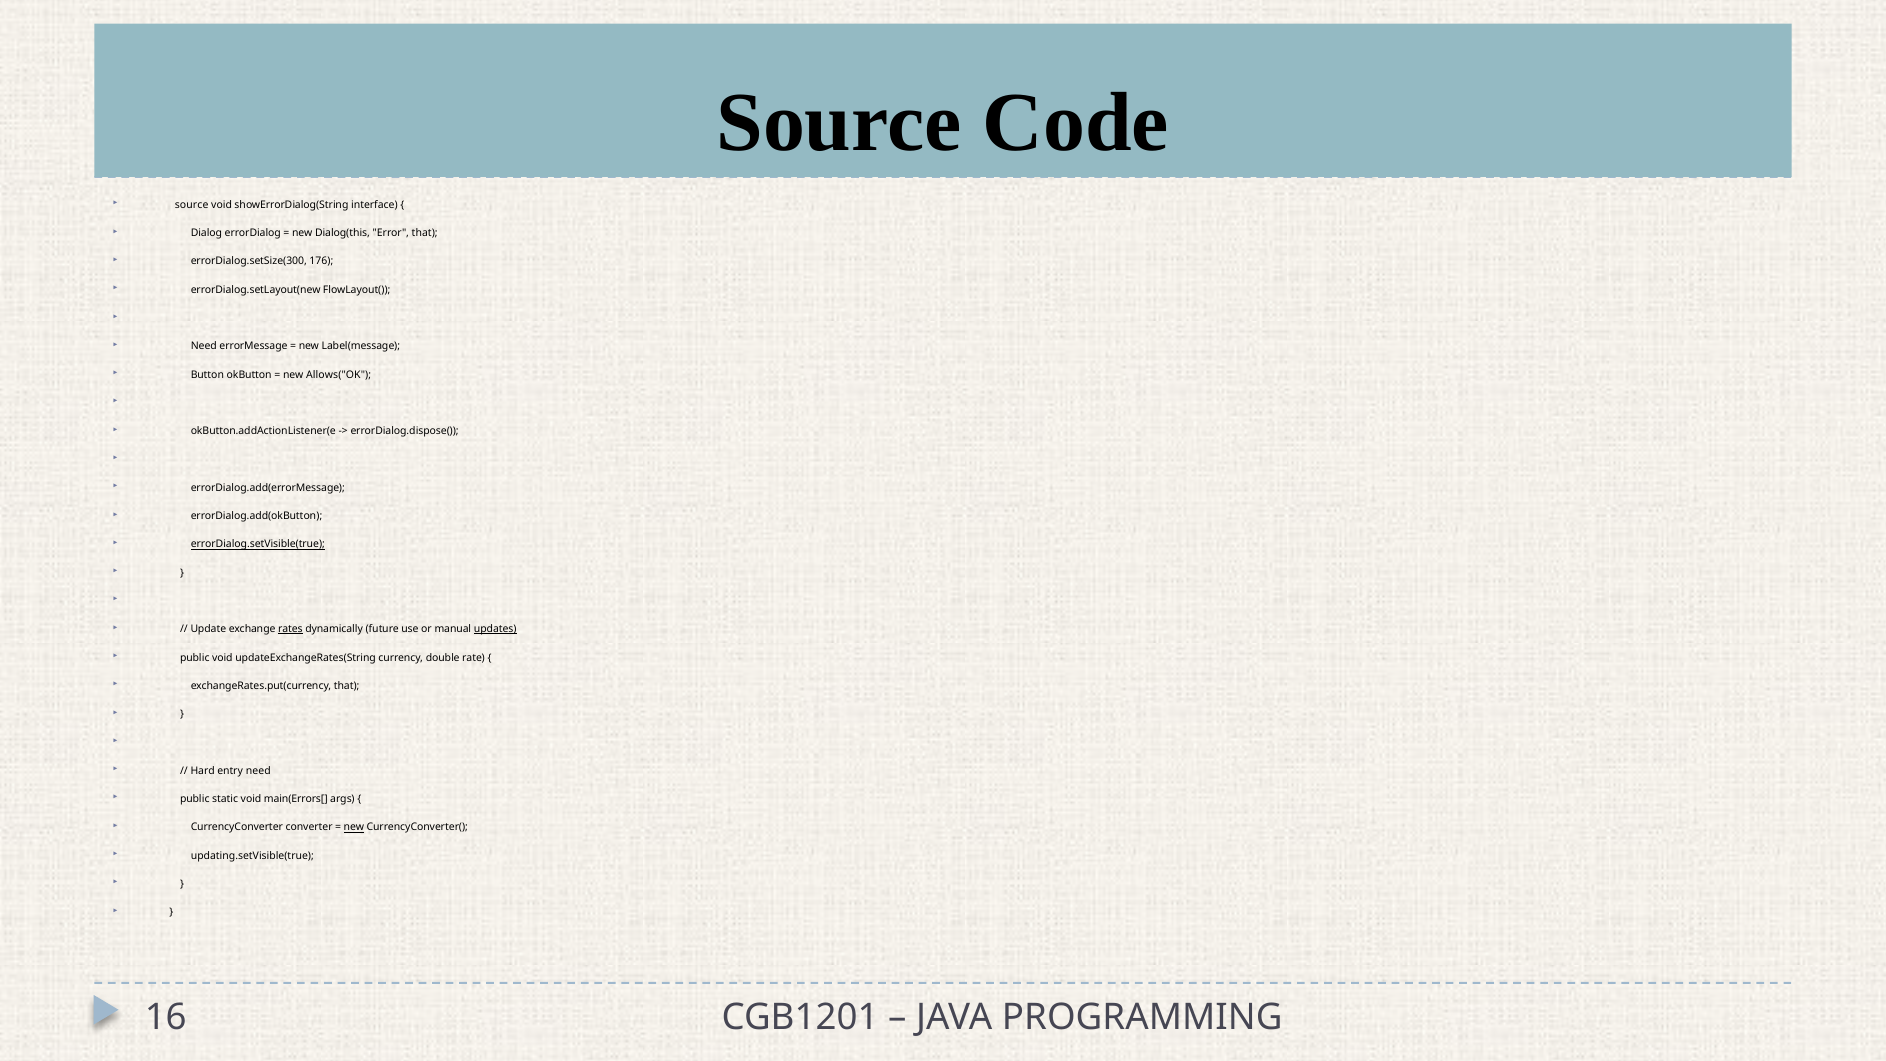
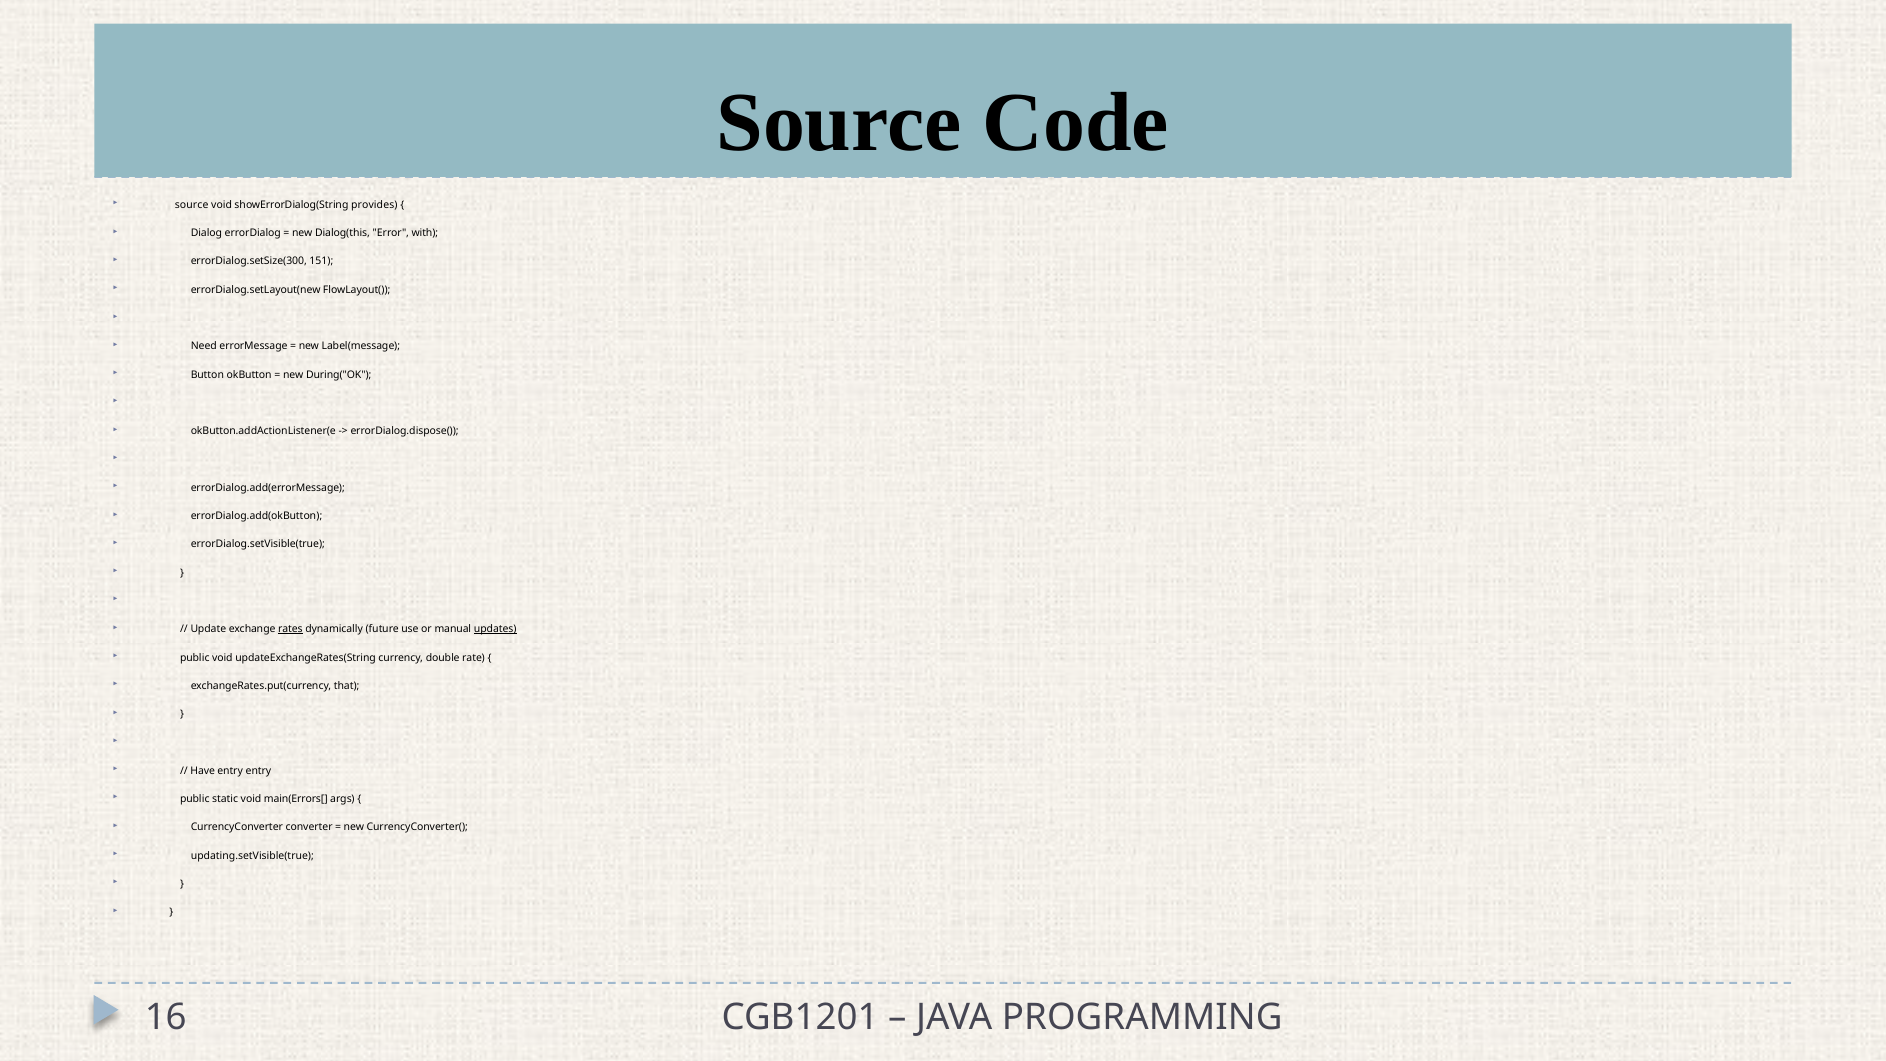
interface: interface -> provides
Error that: that -> with
176: 176 -> 151
Allows("OK: Allows("OK -> During("OK
errorDialog.setVisible(true underline: present -> none
Hard: Hard -> Have
entry need: need -> entry
new at (354, 827) underline: present -> none
